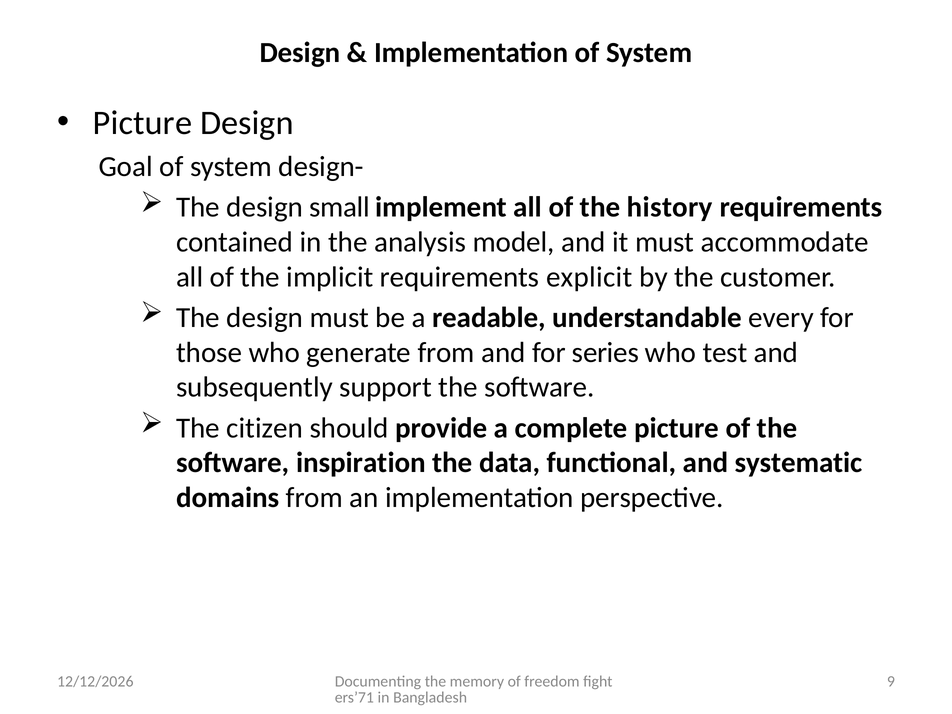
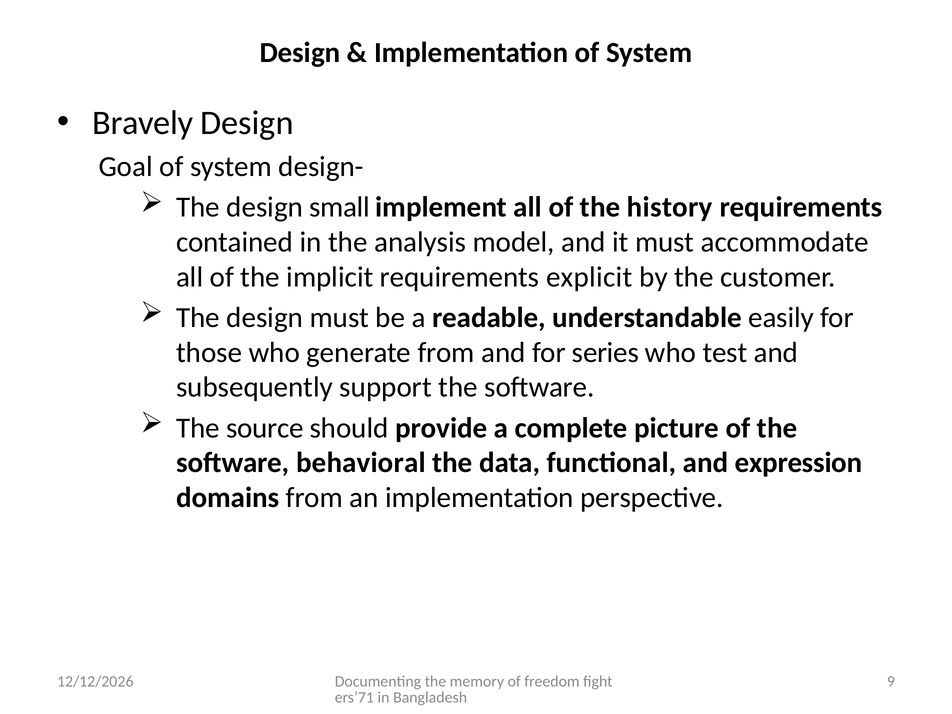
Picture at (142, 123): Picture -> Bravely
every: every -> easily
citizen: citizen -> source
inspiration: inspiration -> behavioral
systematic: systematic -> expression
